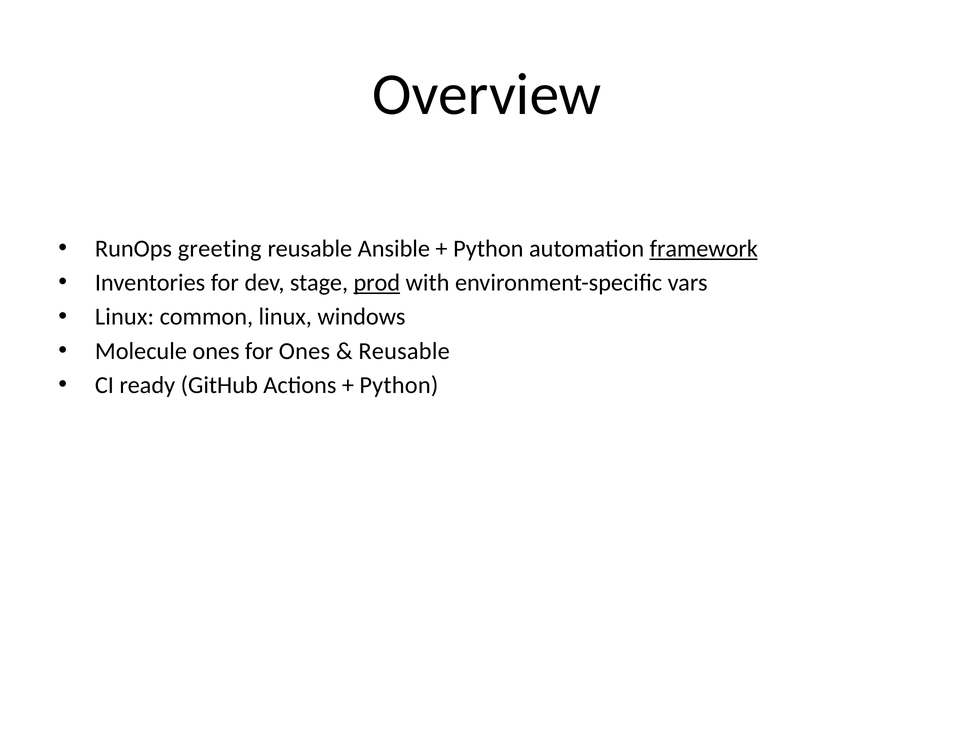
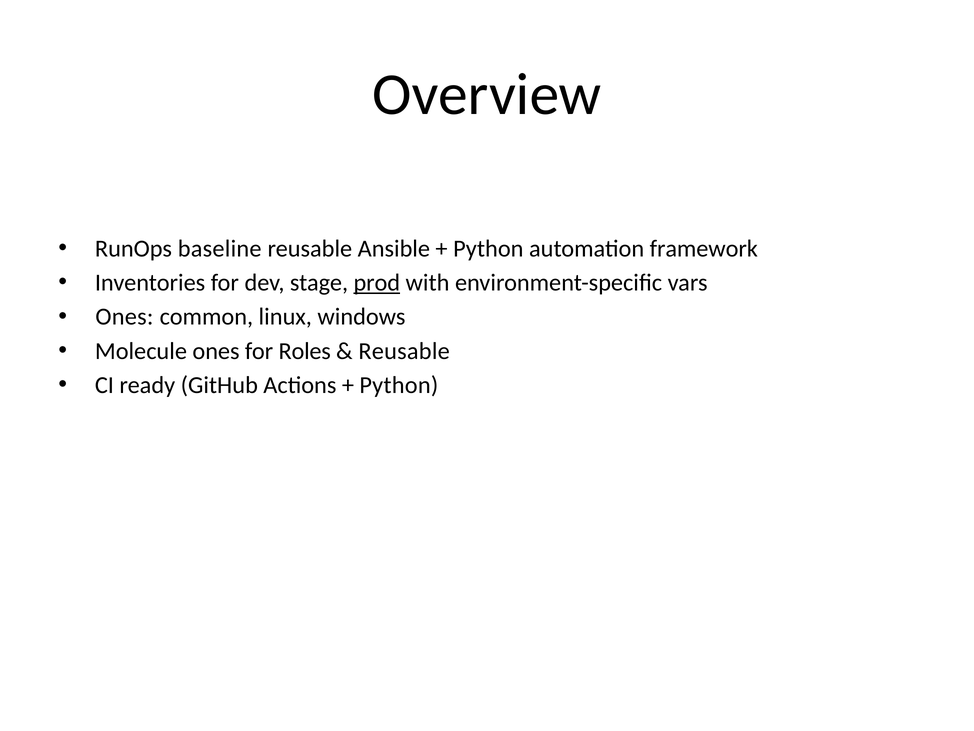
greeting: greeting -> baseline
framework underline: present -> none
Linux at (125, 317): Linux -> Ones
for Ones: Ones -> Roles
